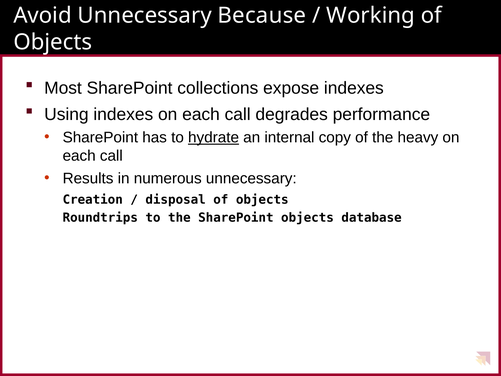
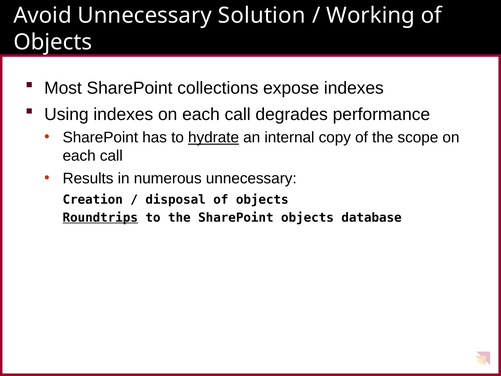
Because: Because -> Solution
heavy: heavy -> scope
Roundtrips underline: none -> present
